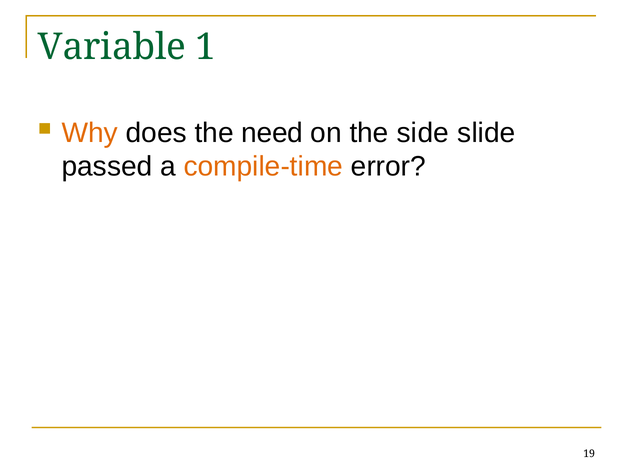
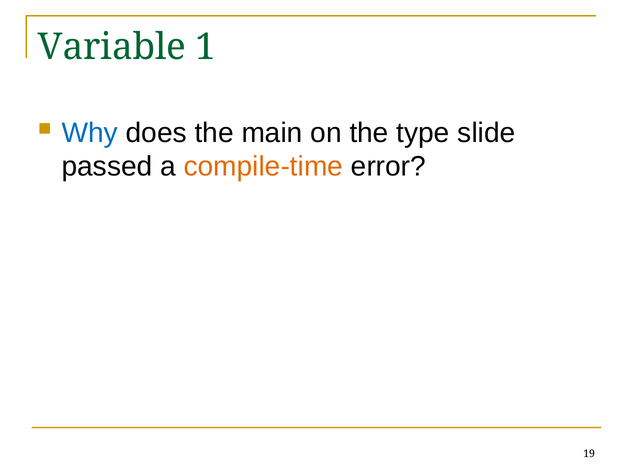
Why colour: orange -> blue
need: need -> main
side: side -> type
